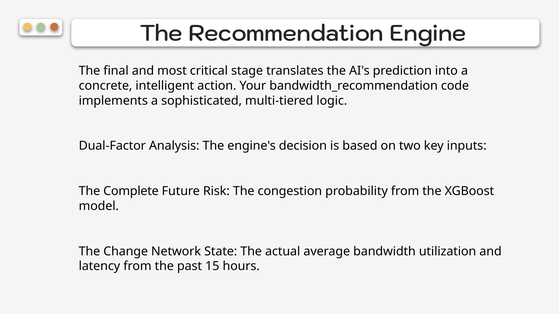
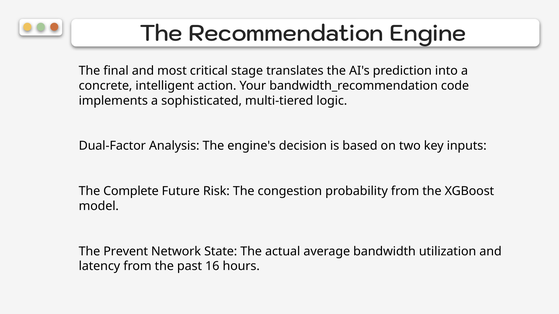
Change: Change -> Prevent
15: 15 -> 16
